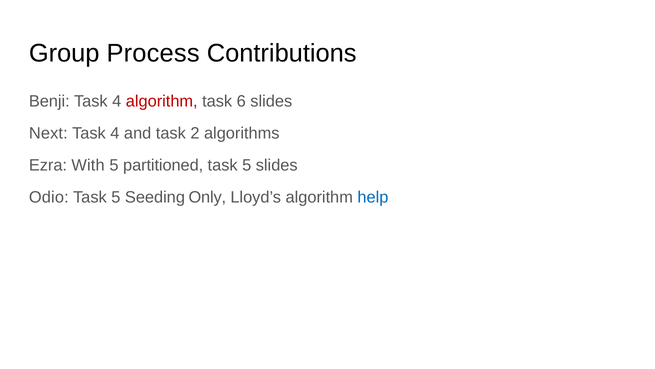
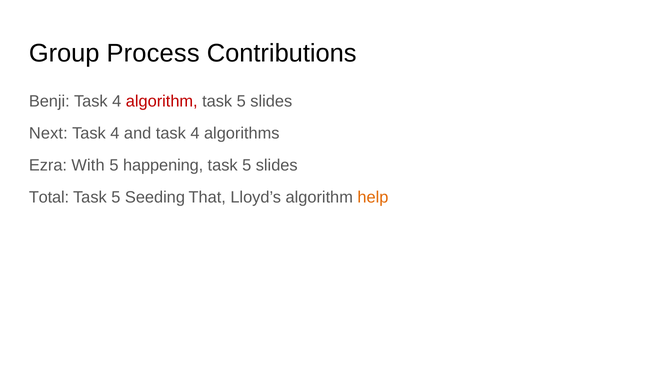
6 at (241, 101): 6 -> 5
and task 2: 2 -> 4
partitioned: partitioned -> happening
Odio: Odio -> Total
Only: Only -> That
help colour: blue -> orange
